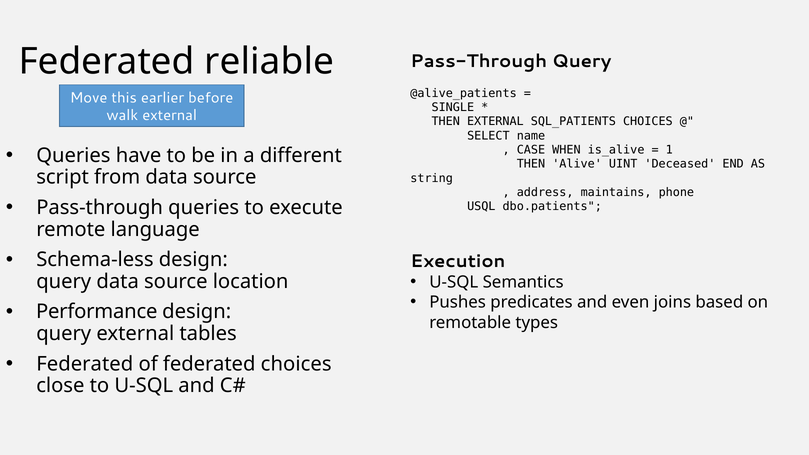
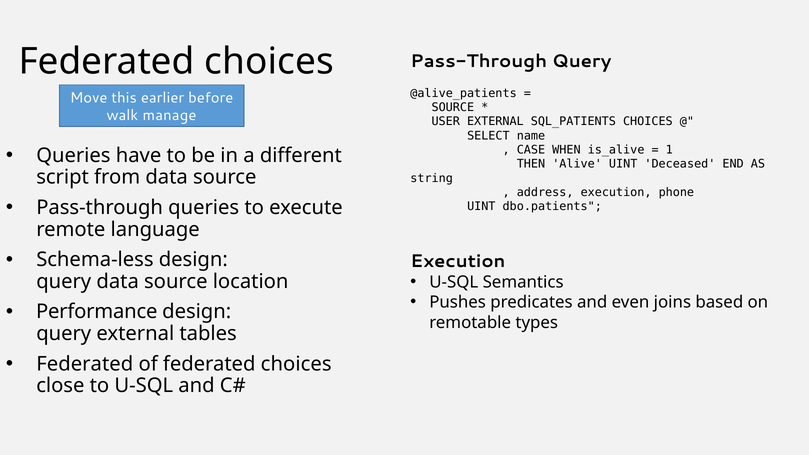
reliable at (269, 62): reliable -> choices
SINGLE at (453, 107): SINGLE -> SOURCE
walk external: external -> manage
THEN at (446, 122): THEN -> USER
address maintains: maintains -> execution
USQL at (481, 207): USQL -> UINT
